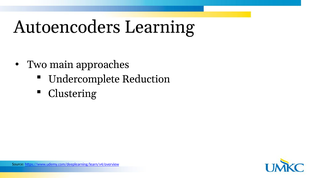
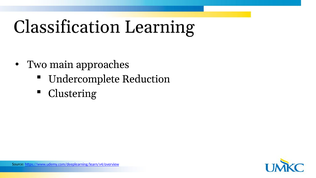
Autoencoders: Autoencoders -> Classification
